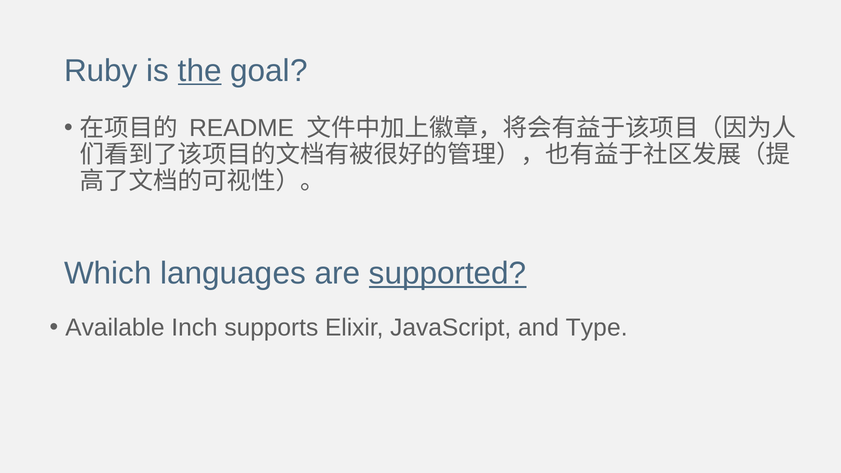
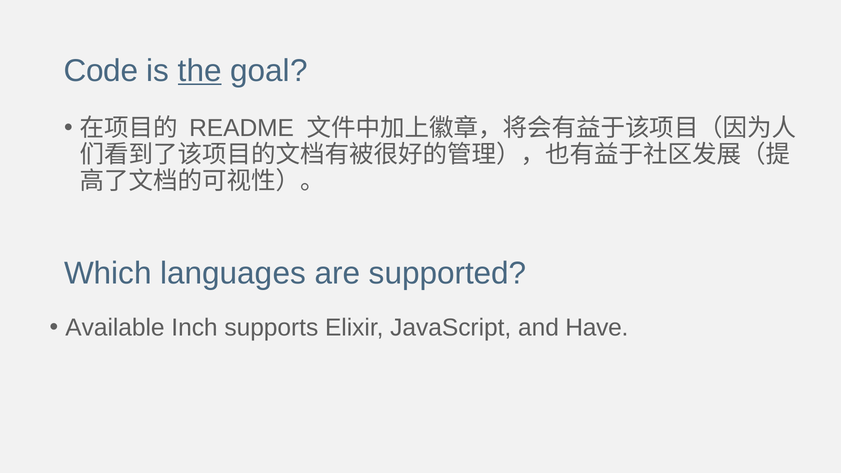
Ruby: Ruby -> Code
supported underline: present -> none
Type: Type -> Have
